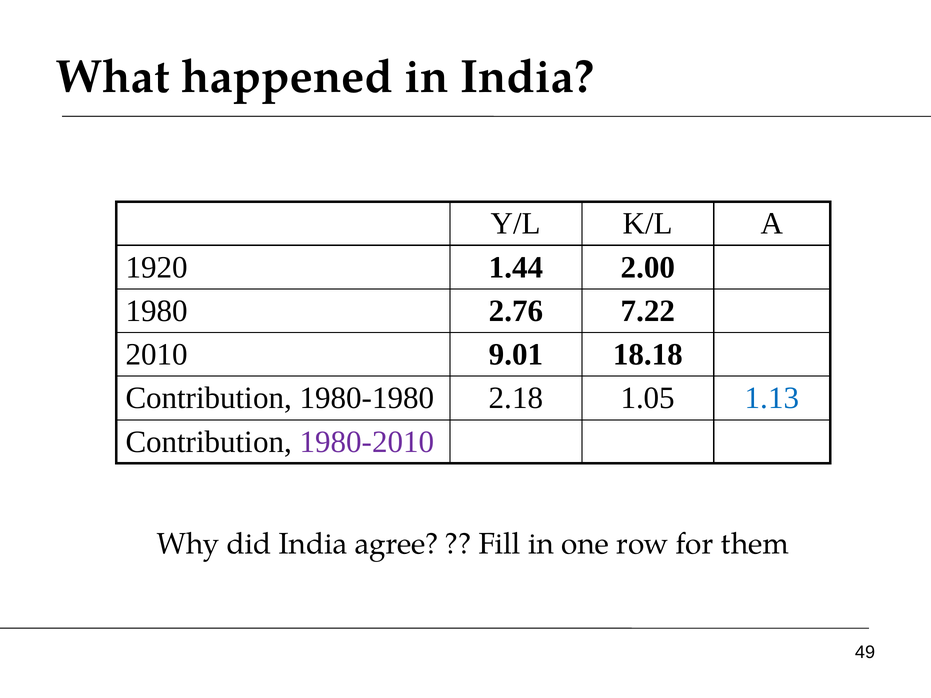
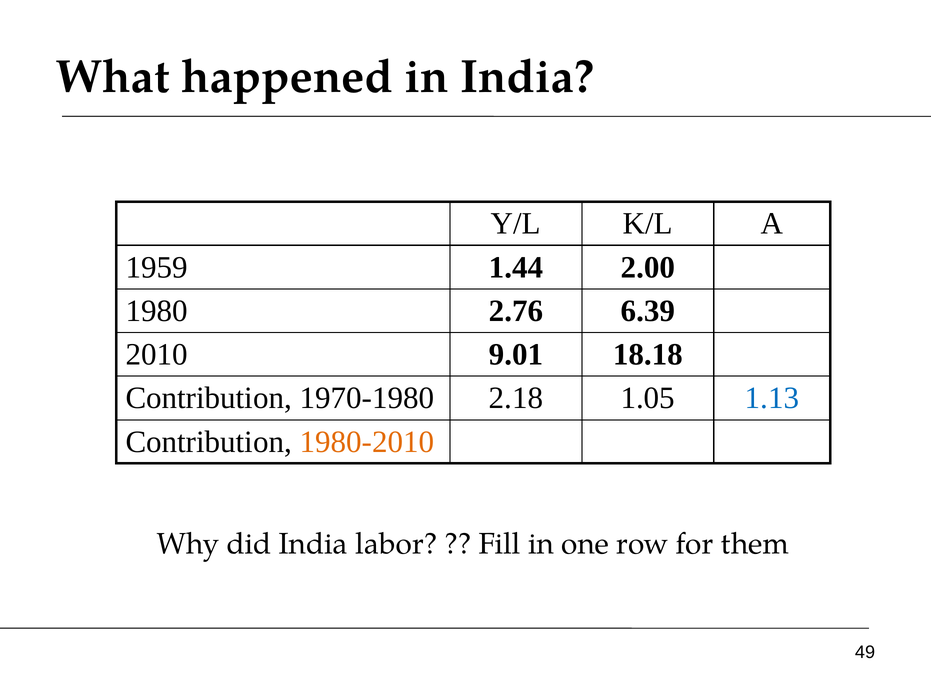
1920: 1920 -> 1959
7.22: 7.22 -> 6.39
1980-1980: 1980-1980 -> 1970-1980
1980-2010 colour: purple -> orange
agree: agree -> labor
